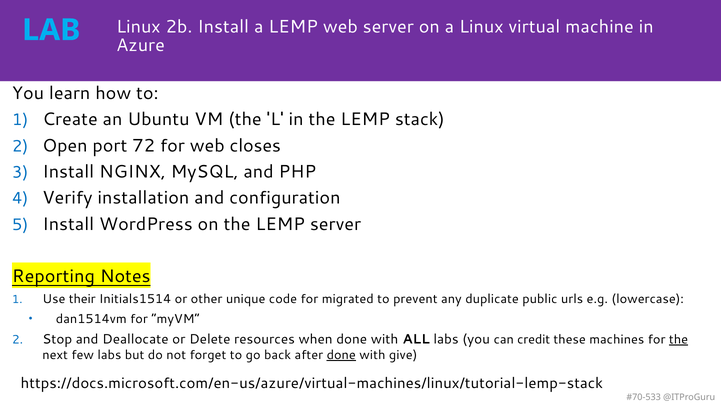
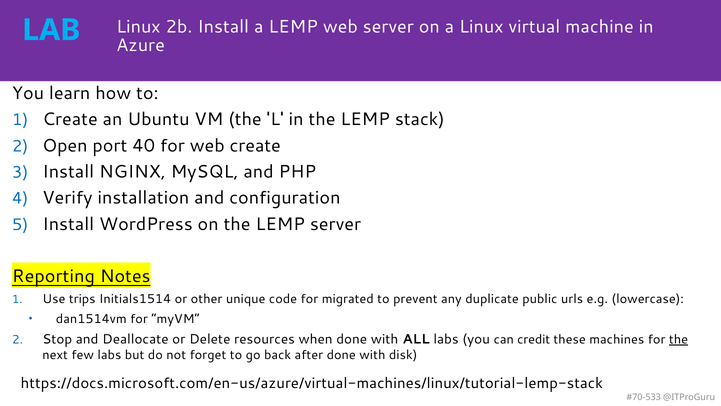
72: 72 -> 40
web closes: closes -> create
their: their -> trips
done at (341, 355) underline: present -> none
give: give -> disk
